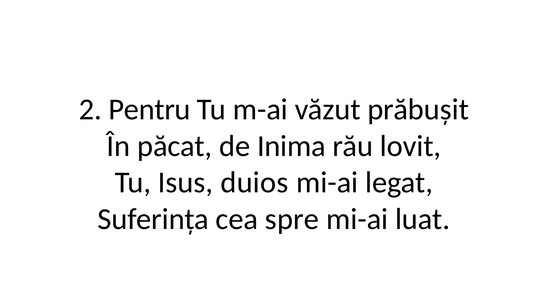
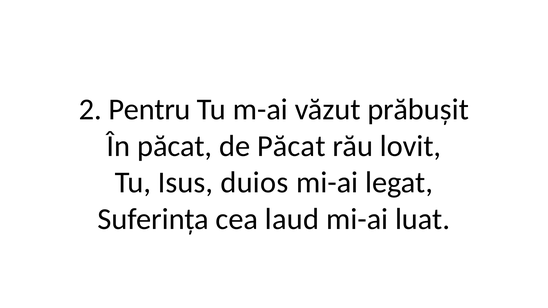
de Inima: Inima -> Păcat
spre: spre -> laud
